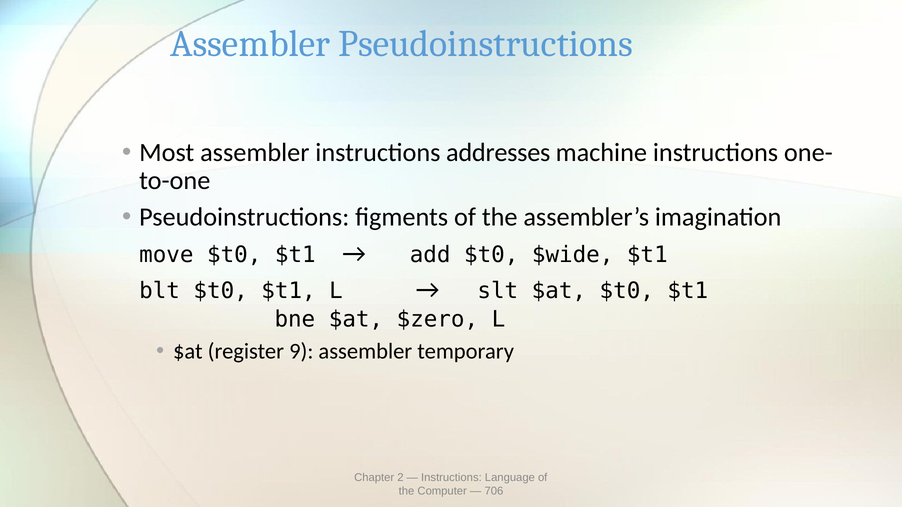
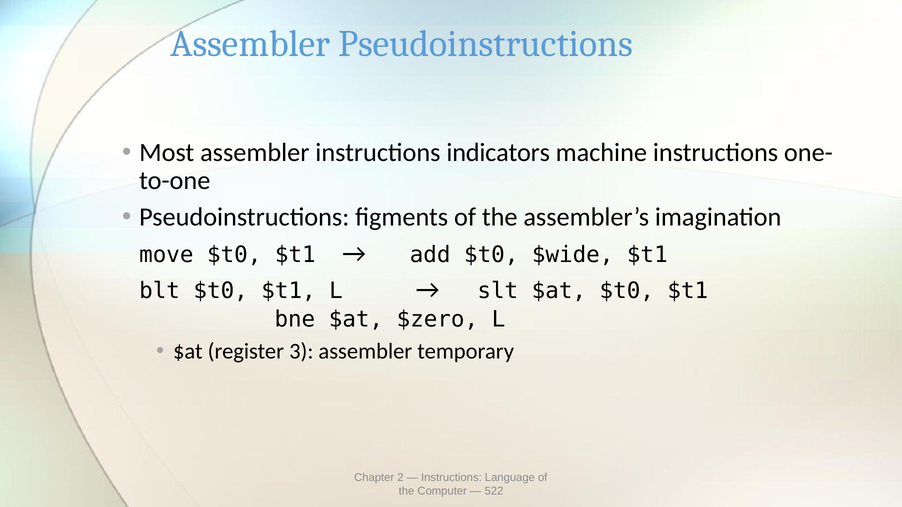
addresses: addresses -> indicators
9: 9 -> 3
706: 706 -> 522
